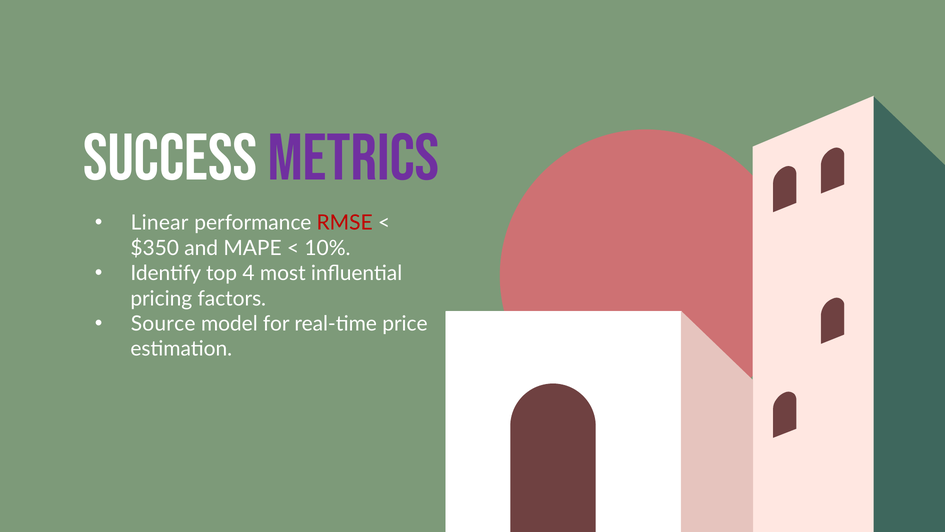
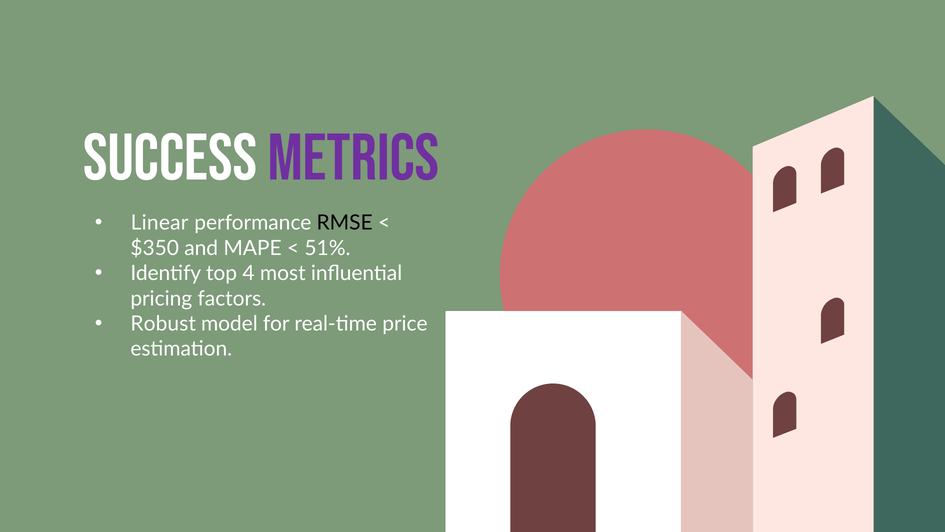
RMSE colour: red -> black
10%: 10% -> 51%
Source: Source -> Robust
